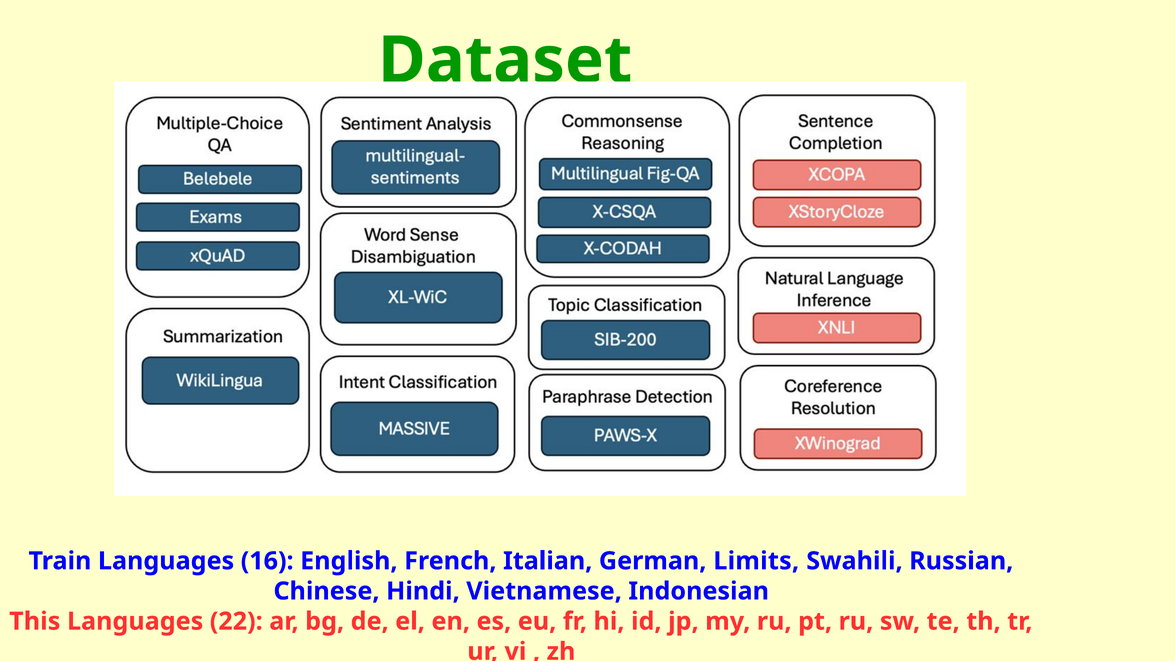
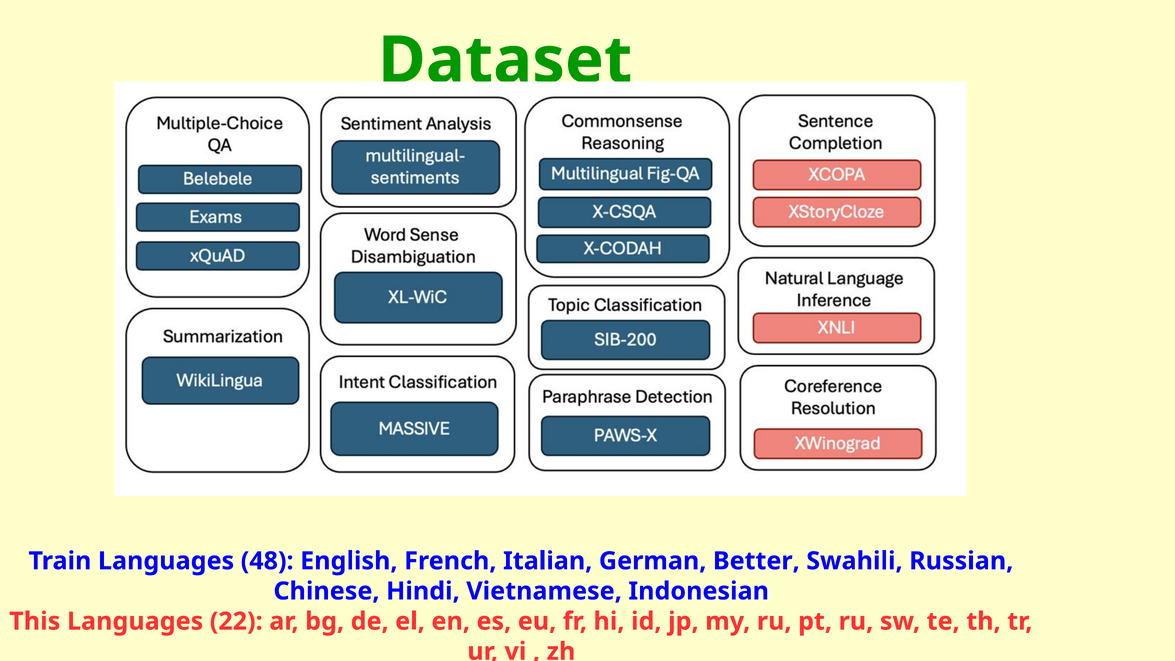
16: 16 -> 48
Limits: Limits -> Better
